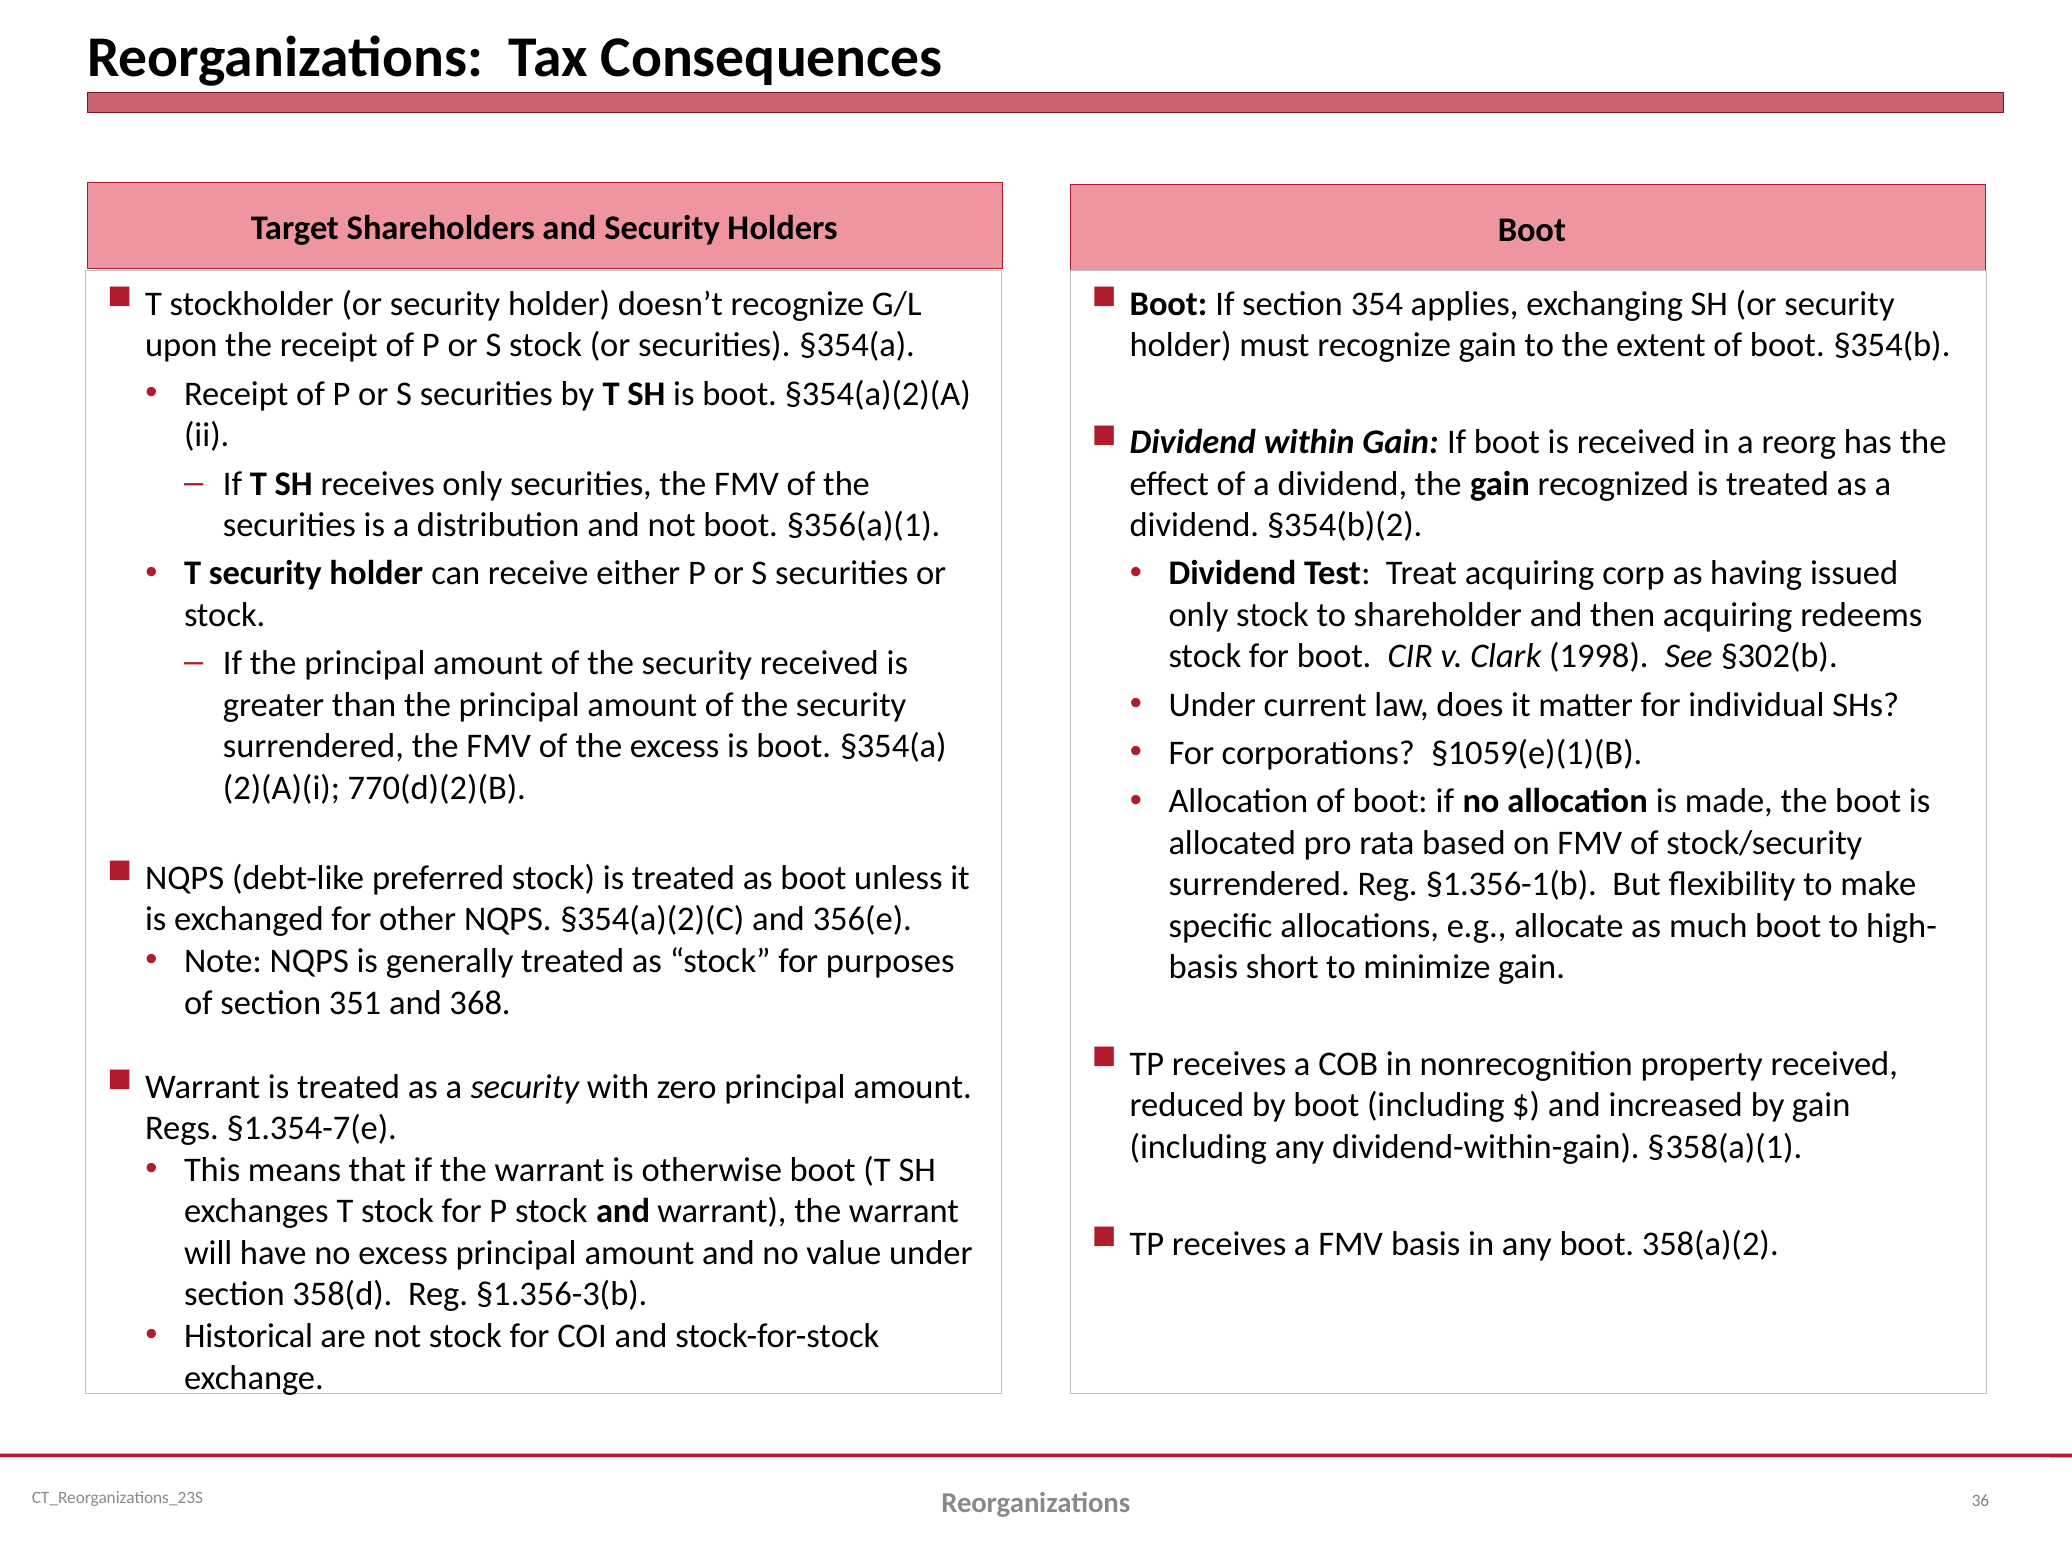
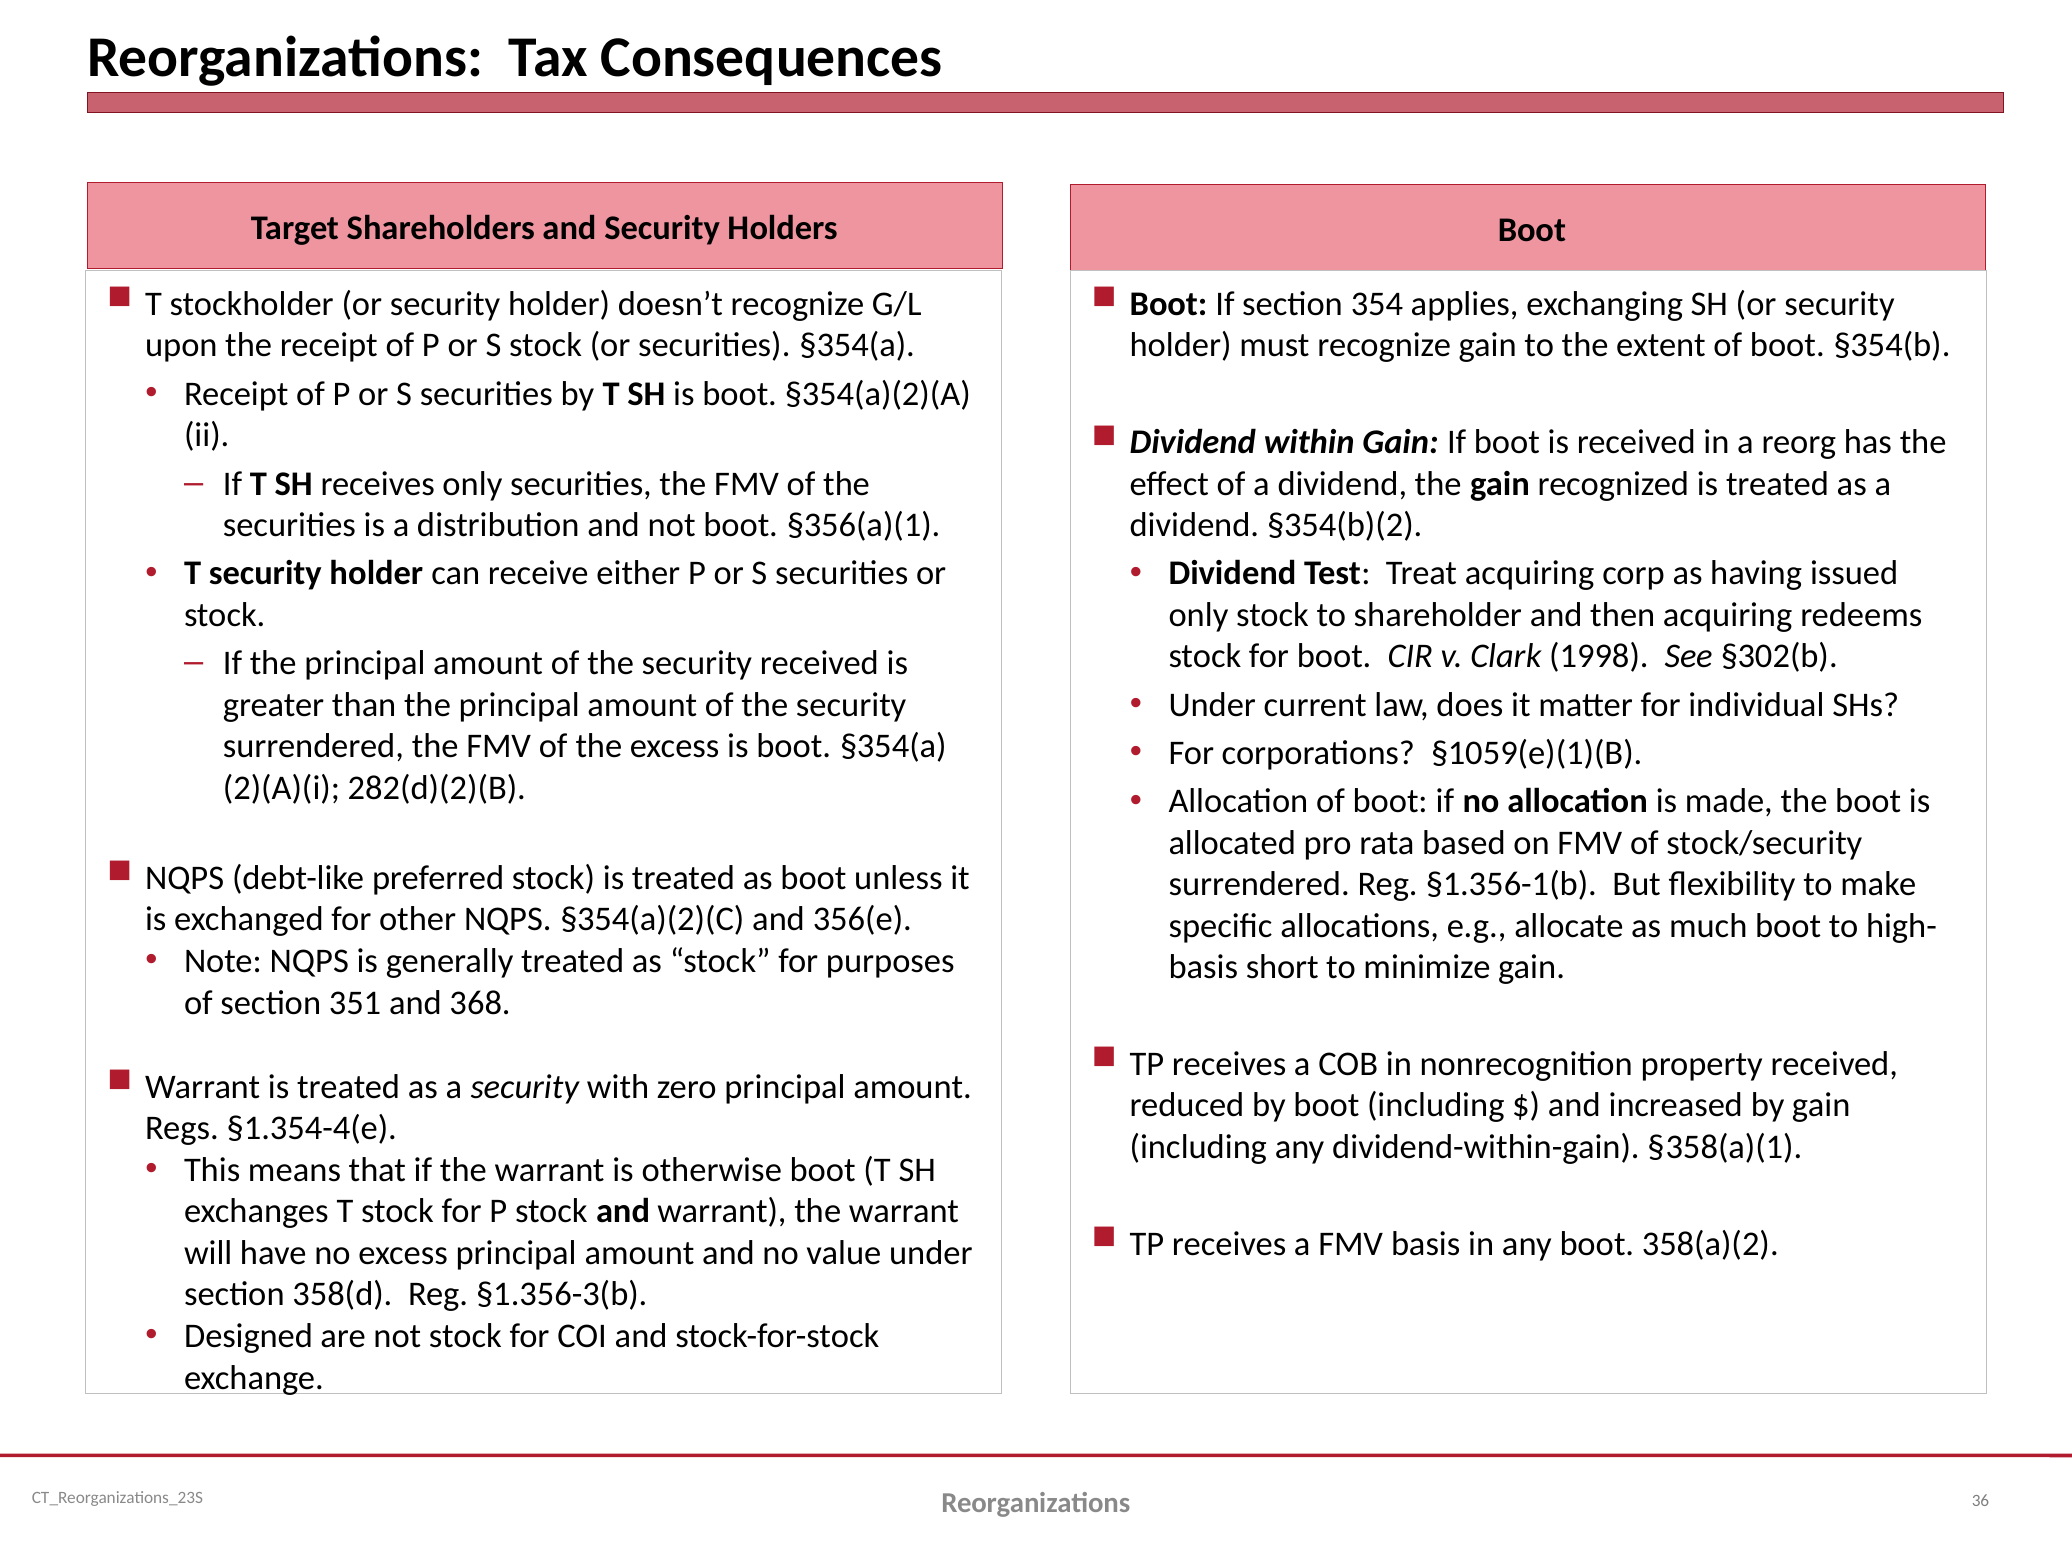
770(d)(2)(B: 770(d)(2)(B -> 282(d)(2)(B
§1.354-7(e: §1.354-7(e -> §1.354-4(e
Historical: Historical -> Designed
